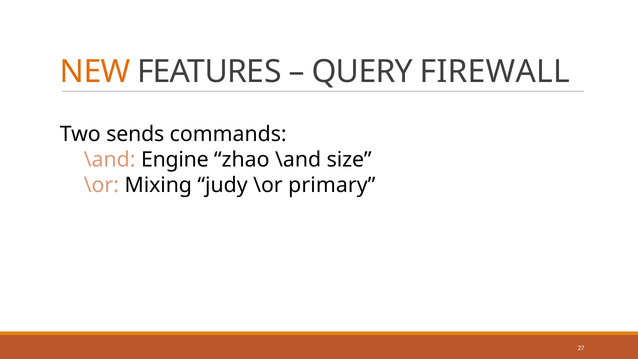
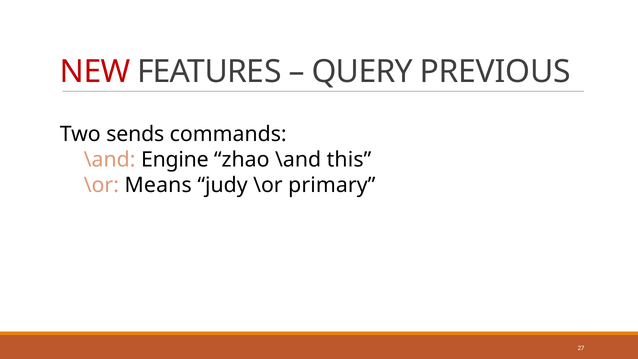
NEW colour: orange -> red
FIREWALL: FIREWALL -> PREVIOUS
size: size -> this
Mixing: Mixing -> Means
